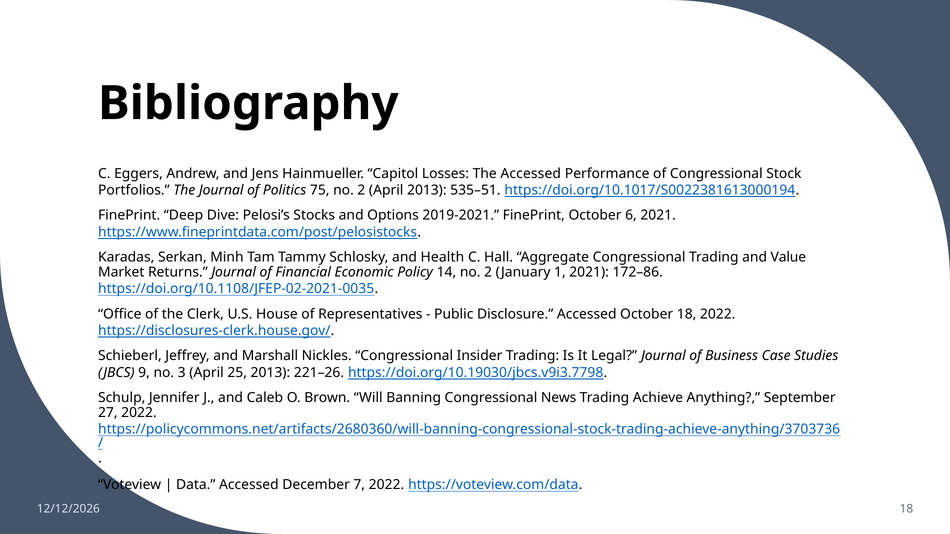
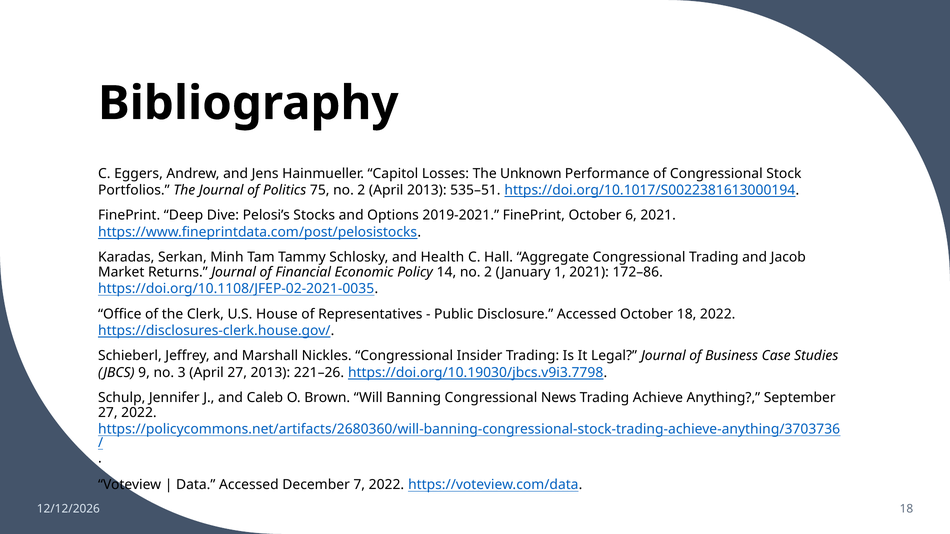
The Accessed: Accessed -> Unknown
Value: Value -> Jacob
April 25: 25 -> 27
